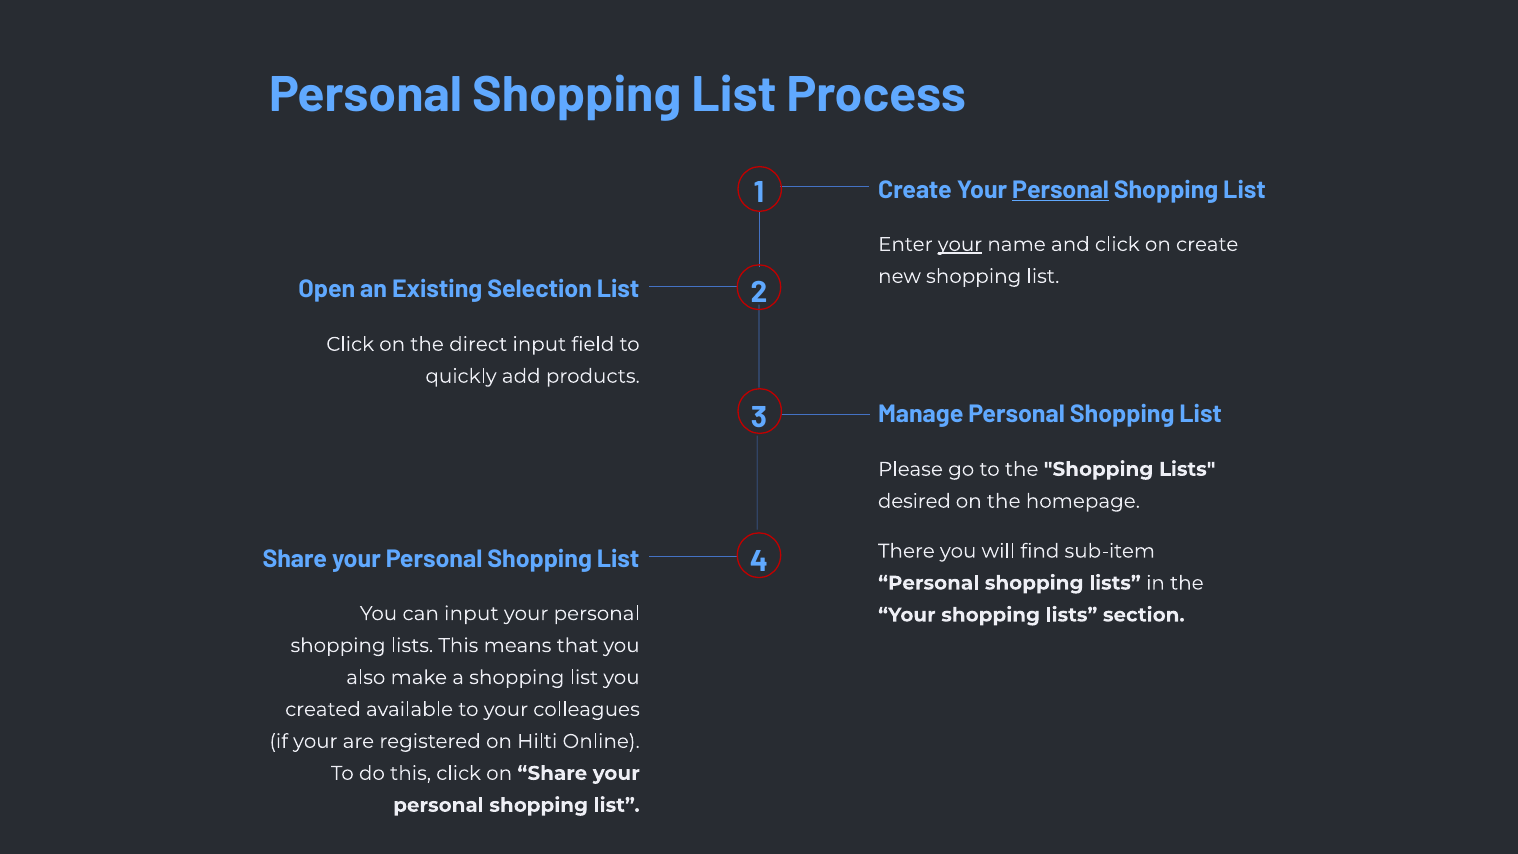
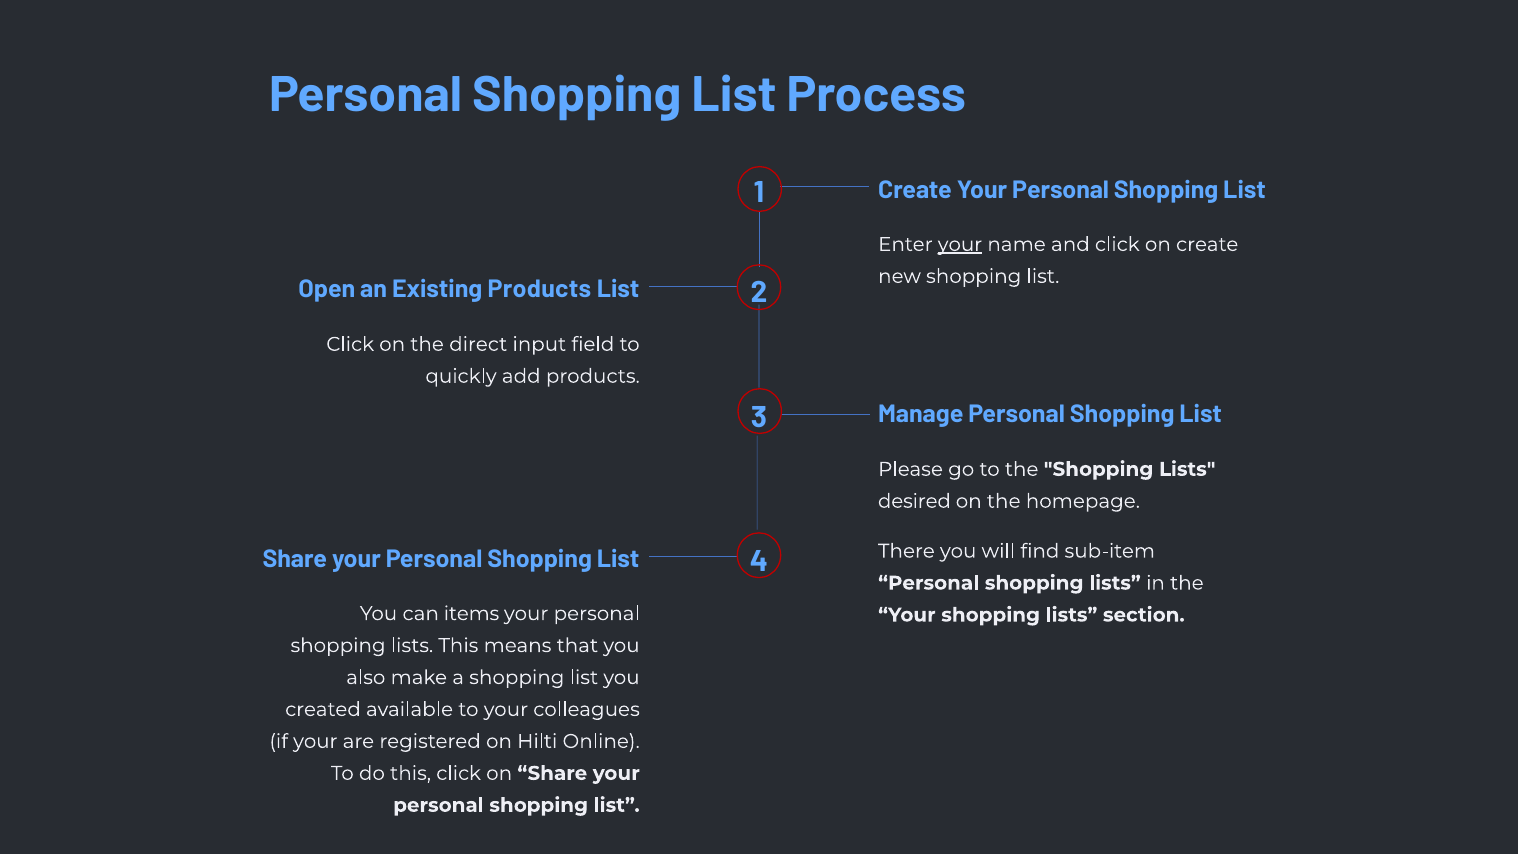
Personal at (1061, 190) underline: present -> none
Existing Selection: Selection -> Products
can input: input -> items
